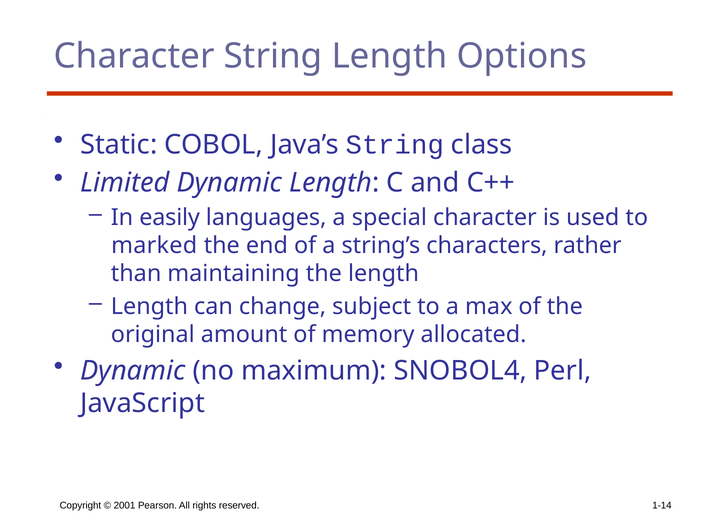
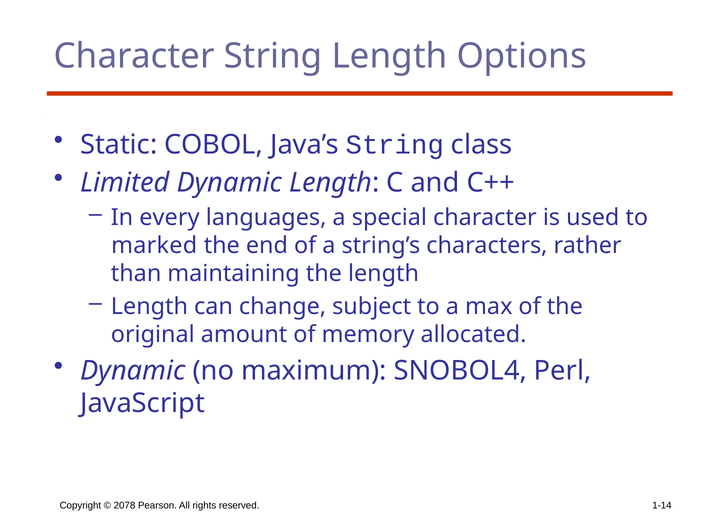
easily: easily -> every
2001: 2001 -> 2078
